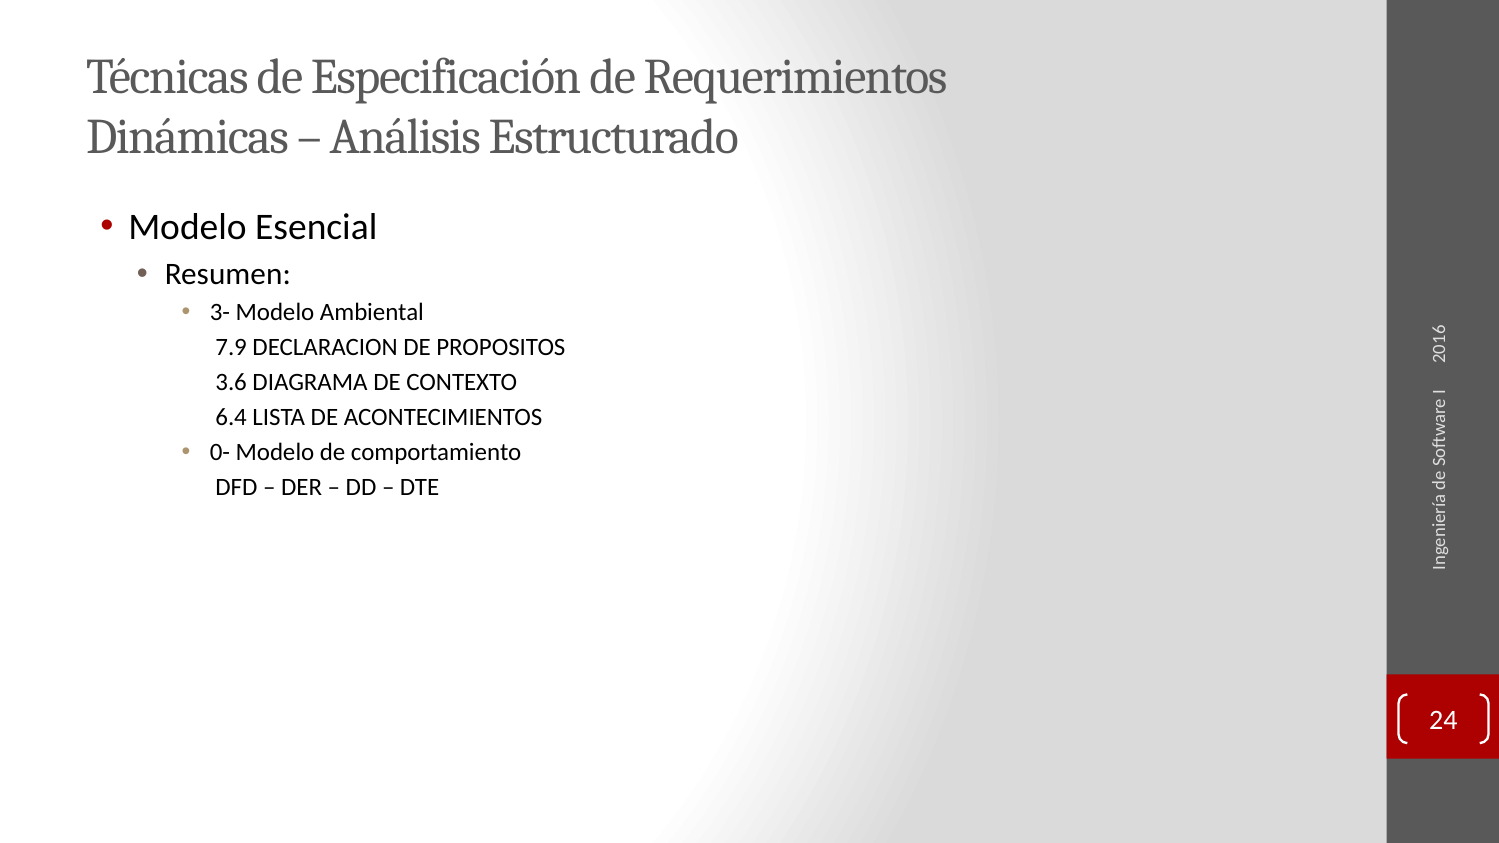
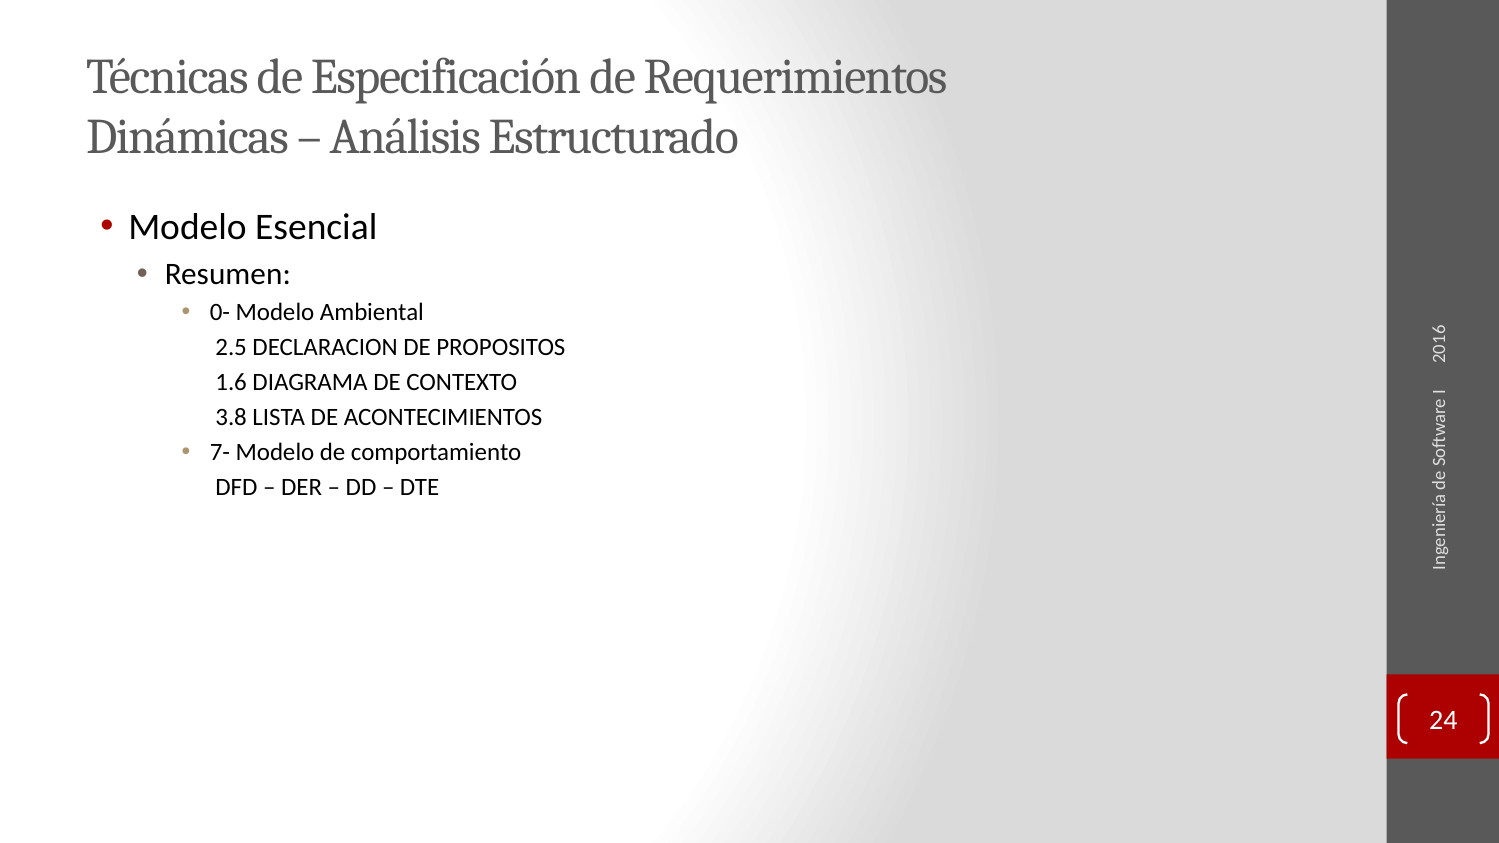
3-: 3- -> 0-
7.9: 7.9 -> 2.5
3.6: 3.6 -> 1.6
6.4: 6.4 -> 3.8
0-: 0- -> 7-
